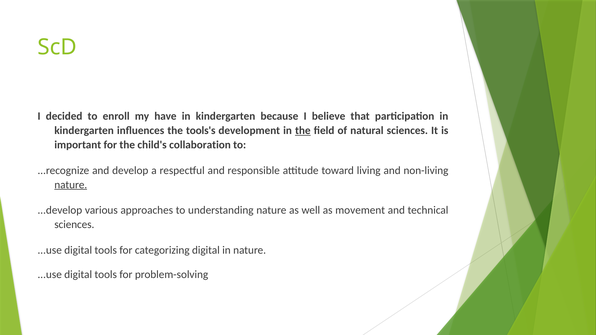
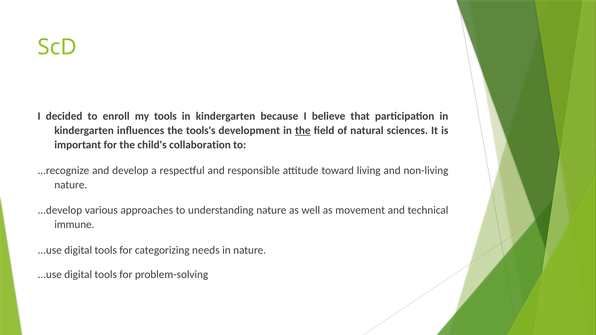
my have: have -> tools
nature at (71, 185) underline: present -> none
sciences at (74, 225): sciences -> immune
categorizing digital: digital -> needs
